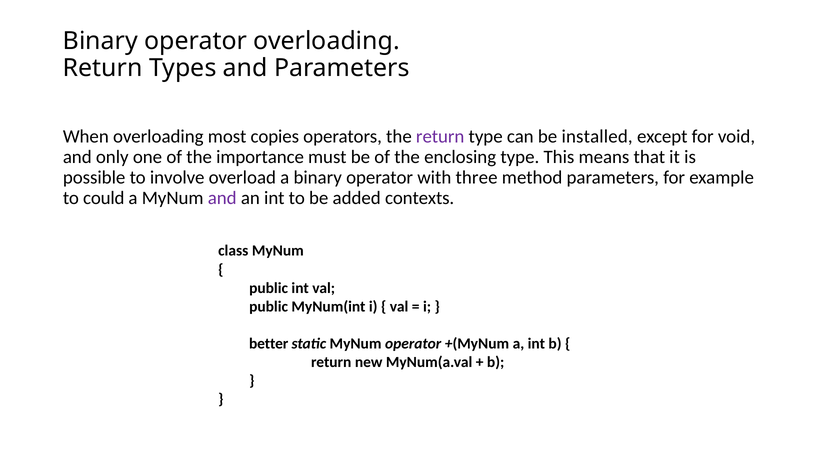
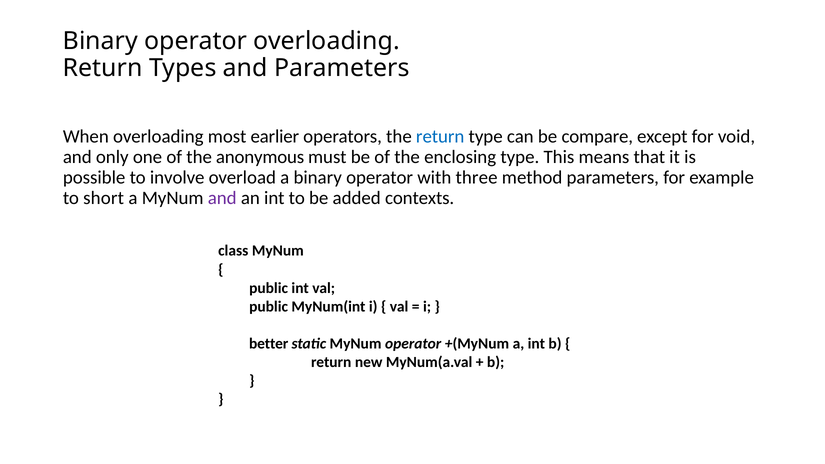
copies: copies -> earlier
return at (440, 137) colour: purple -> blue
installed: installed -> compare
importance: importance -> anonymous
could: could -> short
